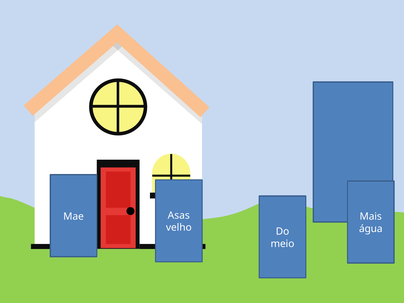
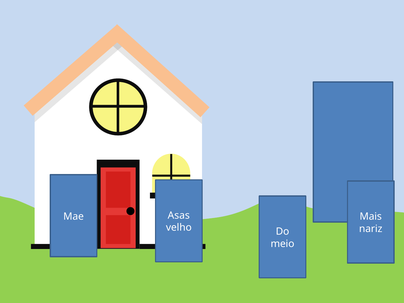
água: água -> nariz
